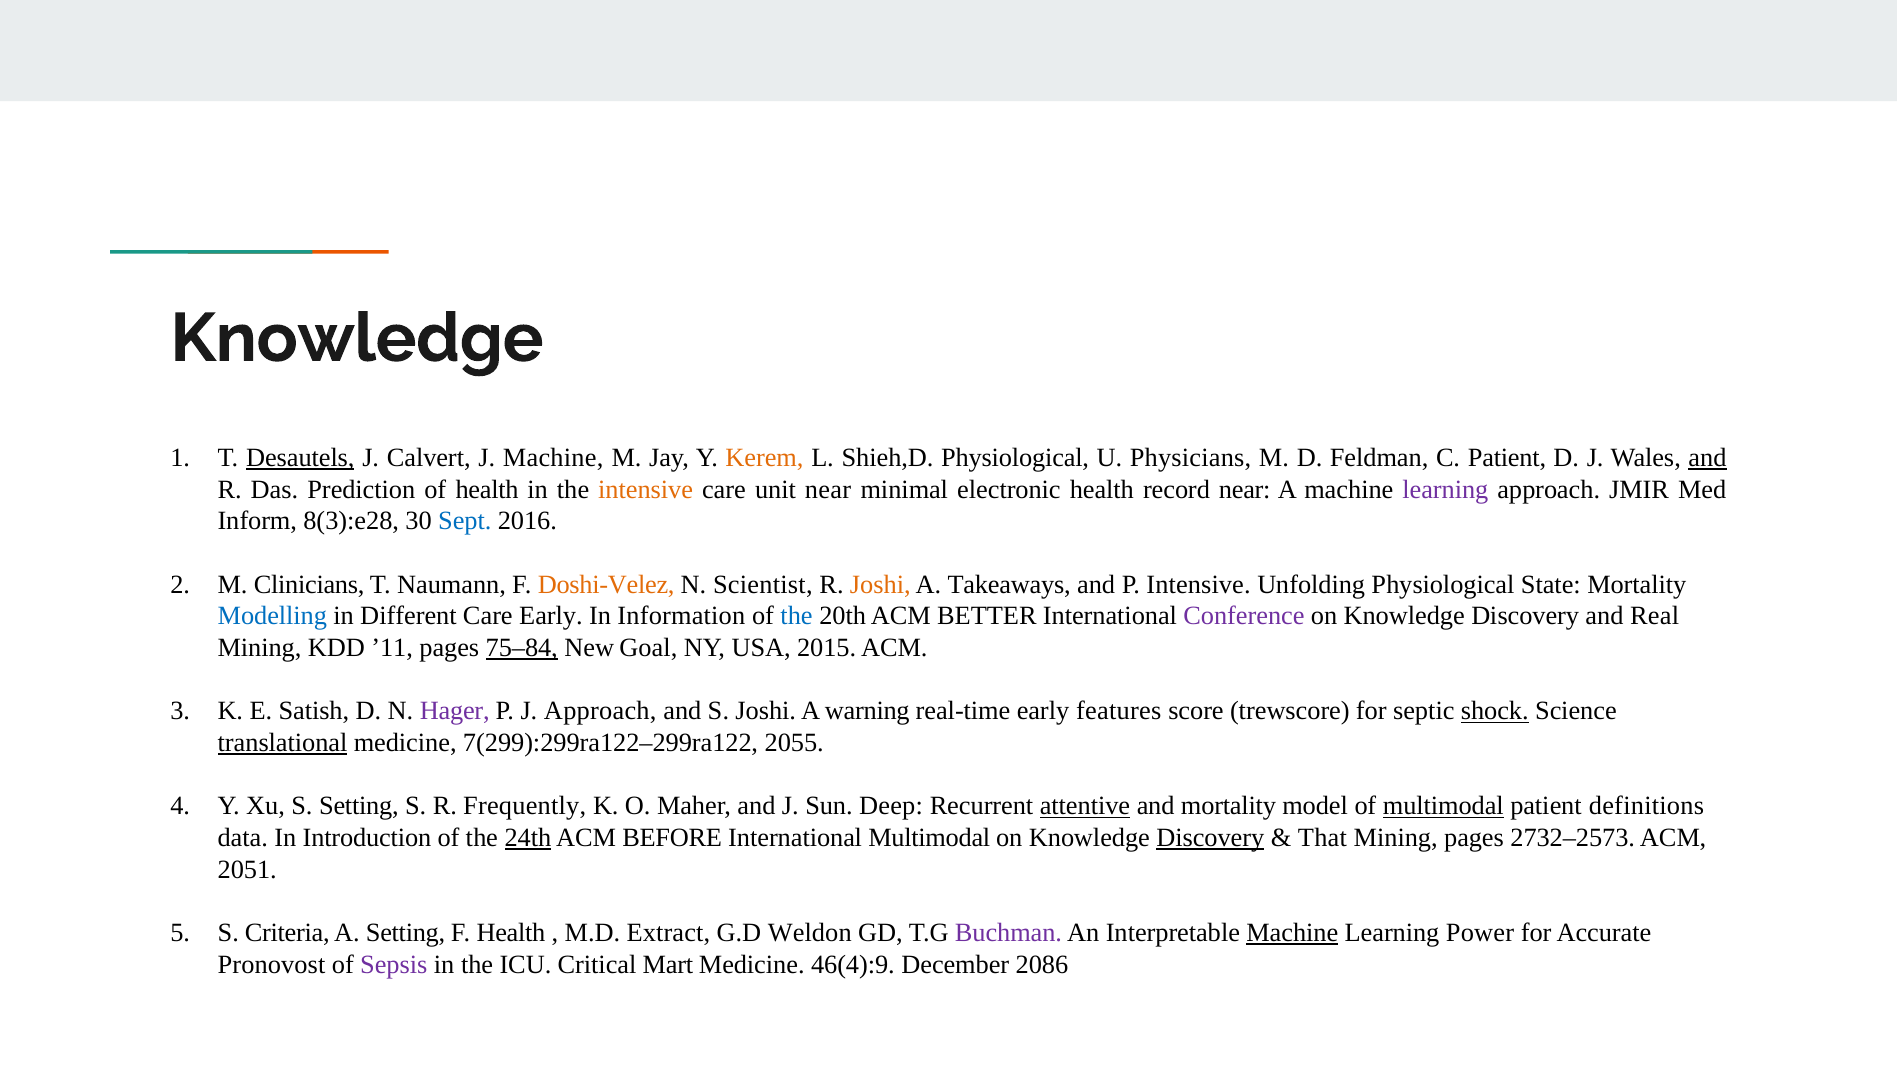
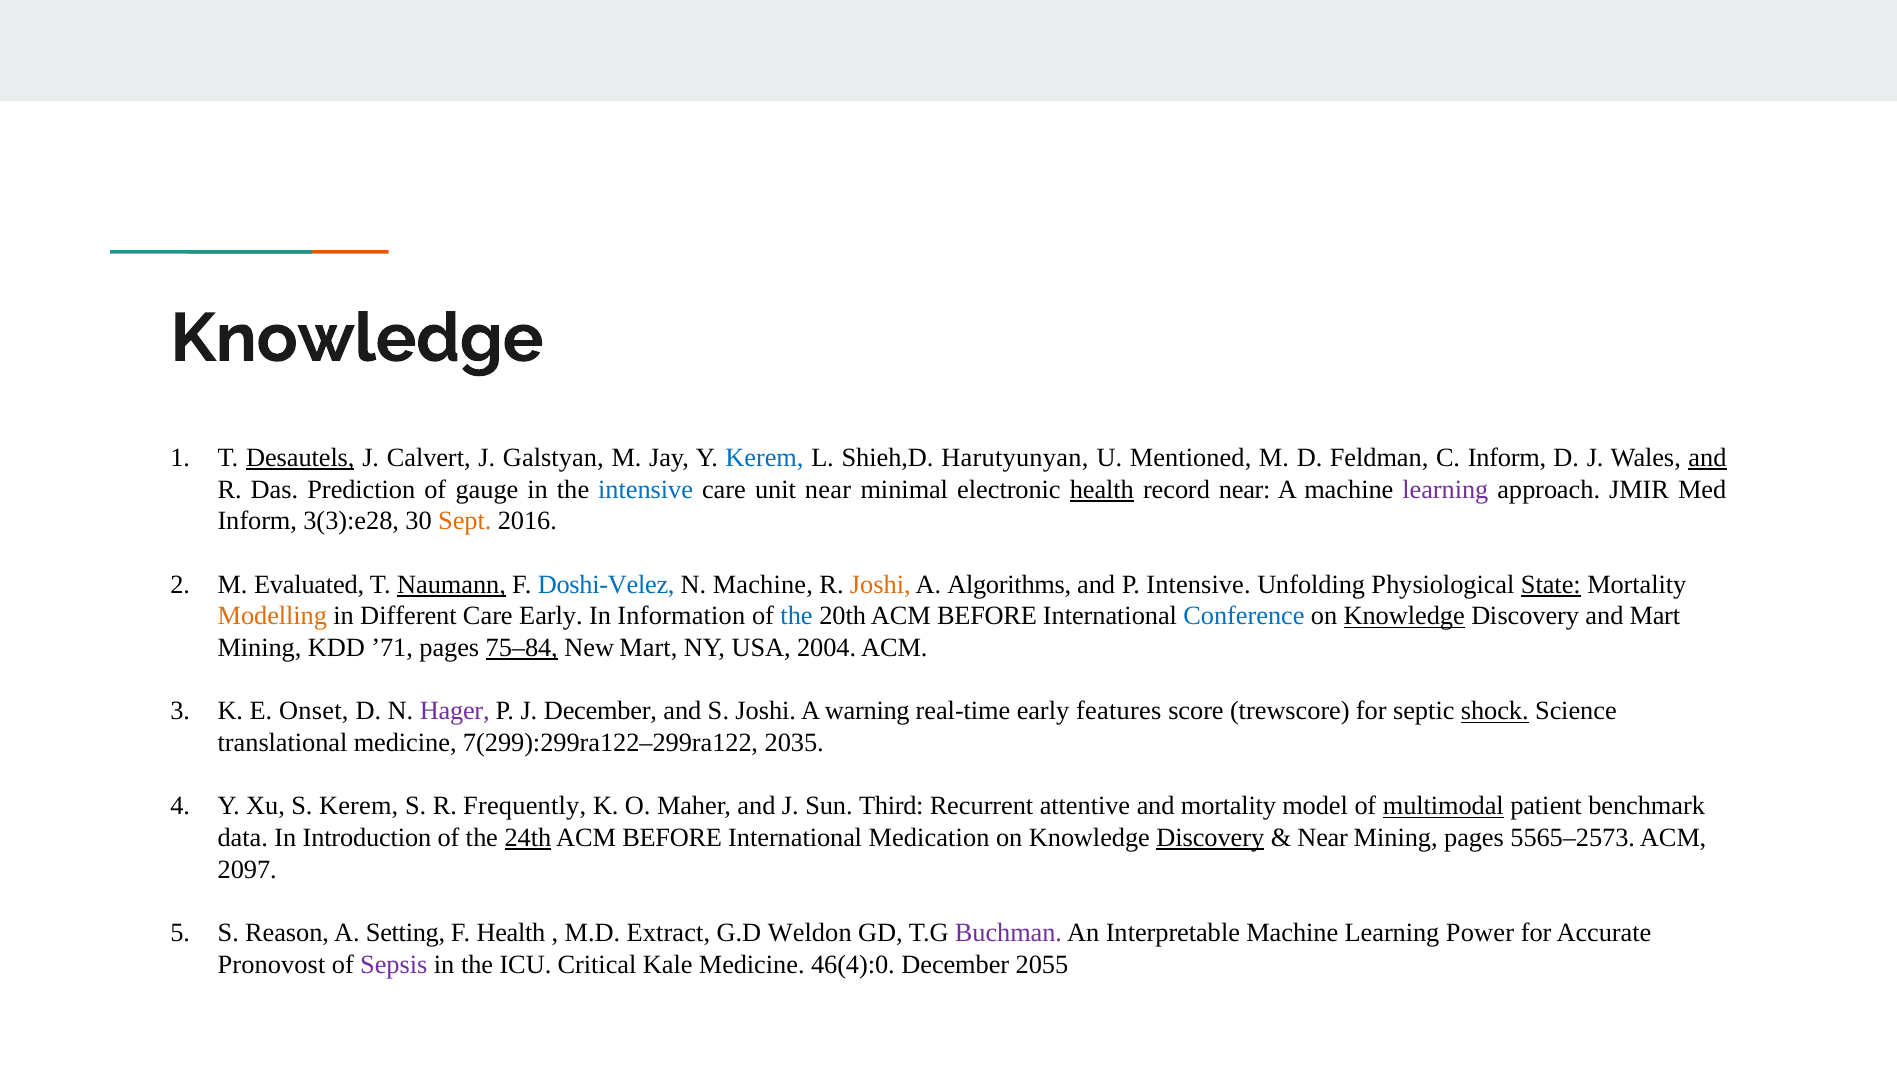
J Machine: Machine -> Galstyan
Kerem at (764, 458) colour: orange -> blue
Shieh,D Physiological: Physiological -> Harutyunyan
Physicians: Physicians -> Mentioned
C Patient: Patient -> Inform
of health: health -> gauge
intensive at (646, 489) colour: orange -> blue
health at (1102, 489) underline: none -> present
8(3):e28: 8(3):e28 -> 3(3):e28
Sept colour: blue -> orange
Clinicians: Clinicians -> Evaluated
Naumann underline: none -> present
Doshi-Velez colour: orange -> blue
N Scientist: Scientist -> Machine
Takeaways: Takeaways -> Algorithms
State underline: none -> present
Modelling colour: blue -> orange
20th ACM BETTER: BETTER -> BEFORE
Conference colour: purple -> blue
Knowledge at (1404, 616) underline: none -> present
and Real: Real -> Mart
’11: ’11 -> ’71
New Goal: Goal -> Mart
2015: 2015 -> 2004
Satish: Satish -> Onset
J Approach: Approach -> December
translational underline: present -> none
2055: 2055 -> 2035
S Setting: Setting -> Kerem
Deep: Deep -> Third
attentive underline: present -> none
definitions: definitions -> benchmark
International Multimodal: Multimodal -> Medication
That at (1322, 838): That -> Near
2732–2573: 2732–2573 -> 5565–2573
2051: 2051 -> 2097
Criteria: Criteria -> Reason
Machine at (1292, 933) underline: present -> none
Mart: Mart -> Kale
46(4):9: 46(4):9 -> 46(4):0
2086: 2086 -> 2055
